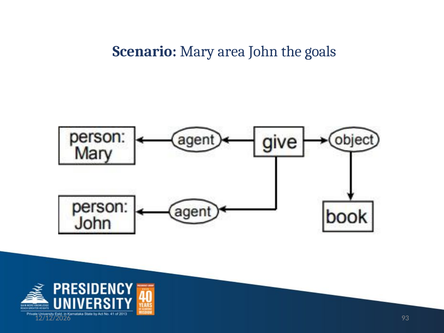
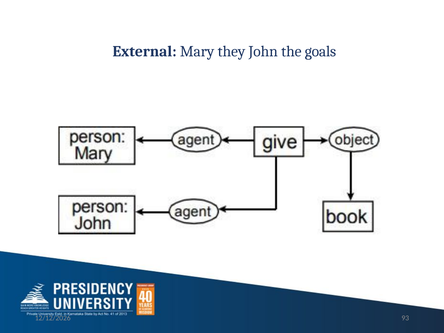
Scenario: Scenario -> External
area: area -> they
